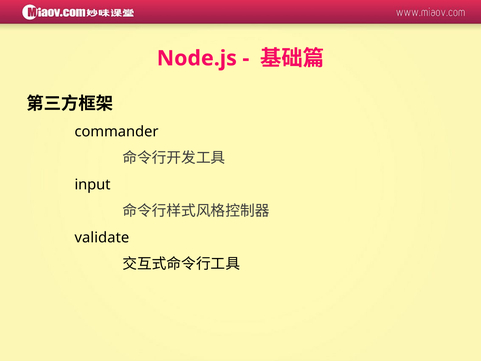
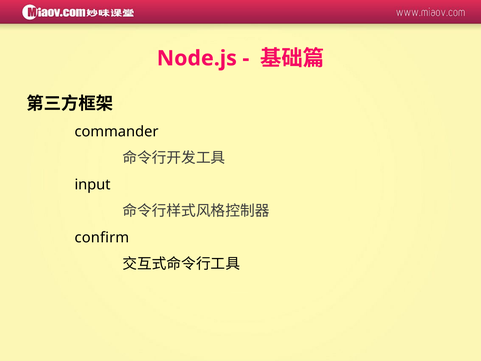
validate: validate -> confirm
